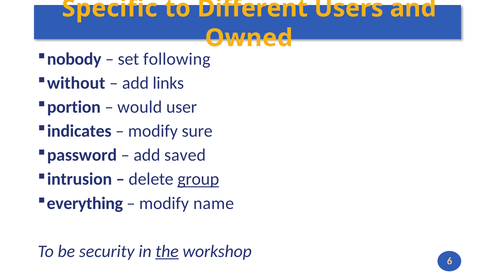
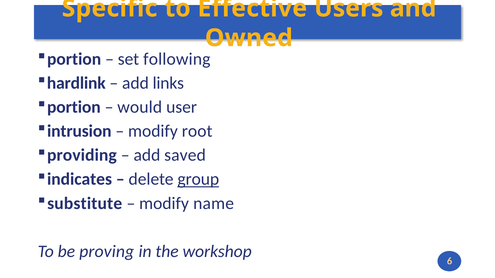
Different: Different -> Effective
nobody at (74, 59): nobody -> portion
without: without -> hardlink
indicates: indicates -> intrusion
sure: sure -> root
password: password -> providing
intrusion: intrusion -> indicates
everything: everything -> substitute
security: security -> proving
the underline: present -> none
